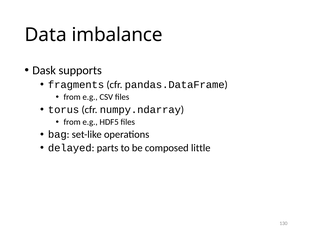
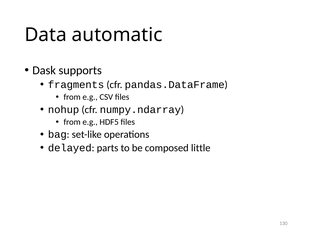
imbalance: imbalance -> automatic
torus: torus -> nohup
